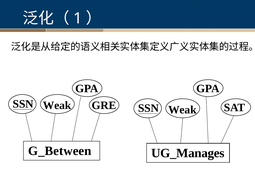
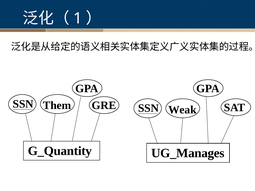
Weak at (57, 106): Weak -> Them
G_Between: G_Between -> G_Quantity
